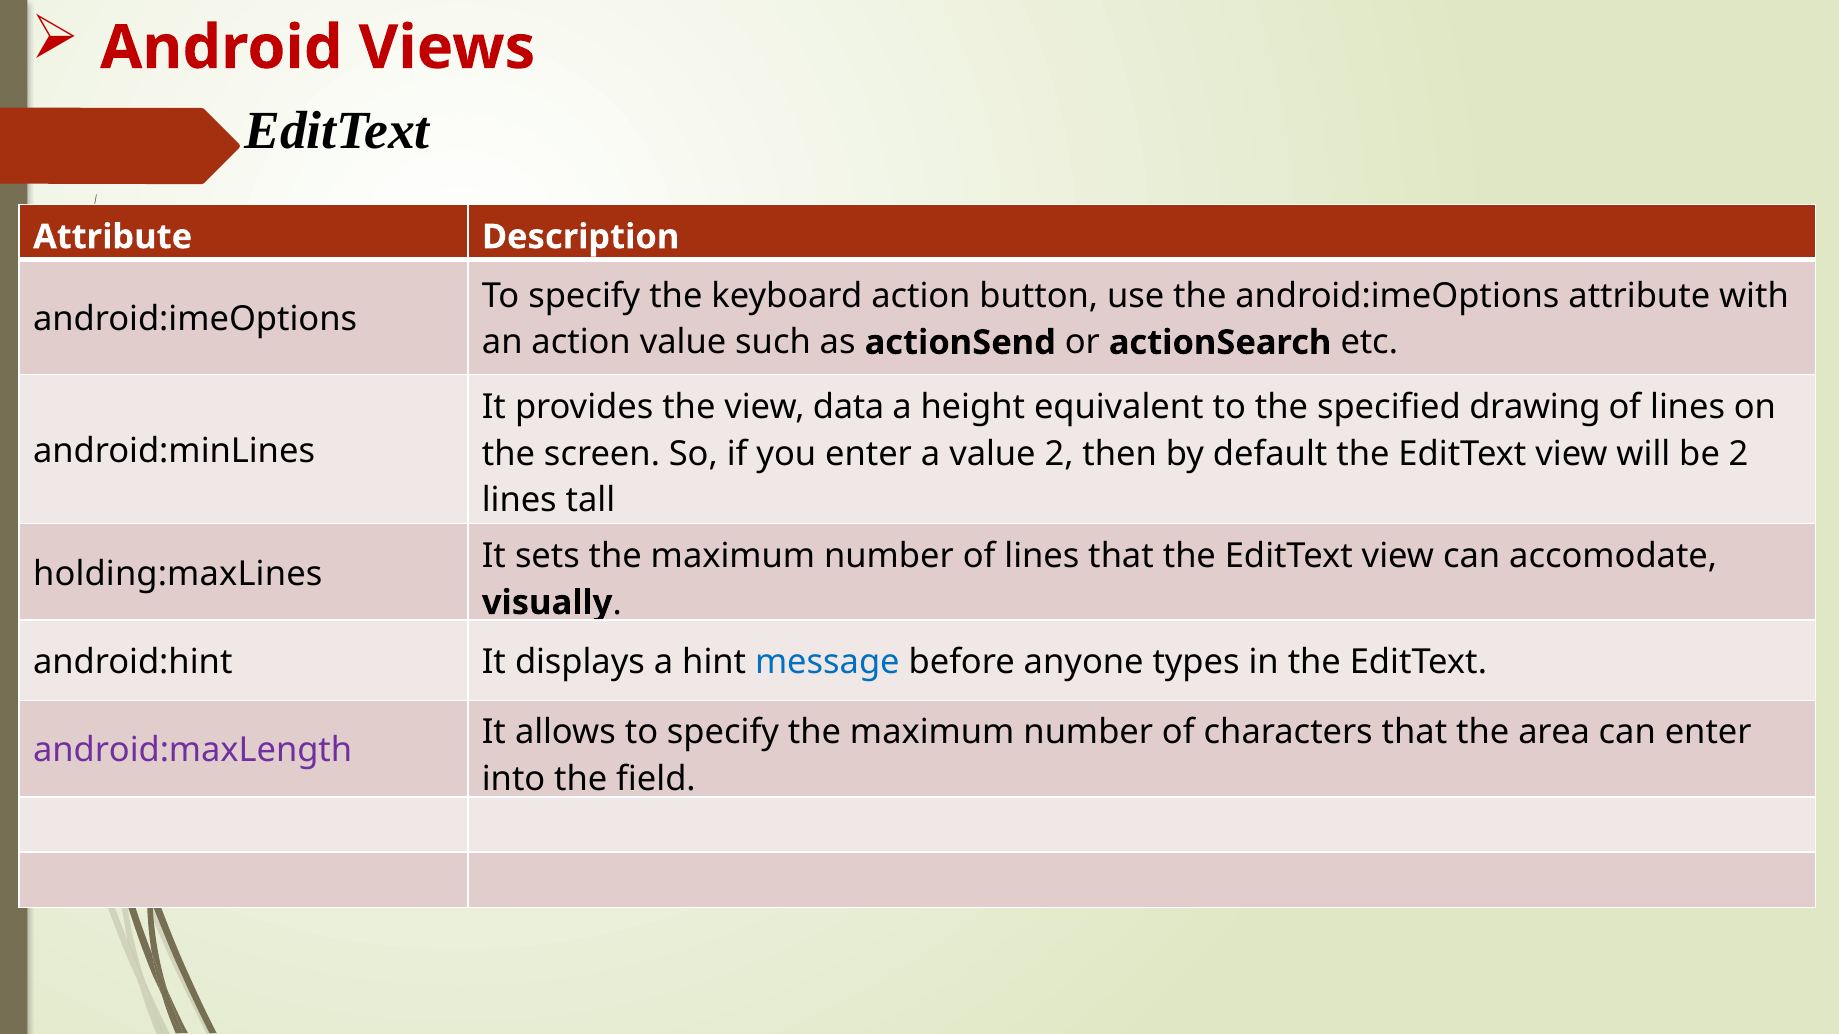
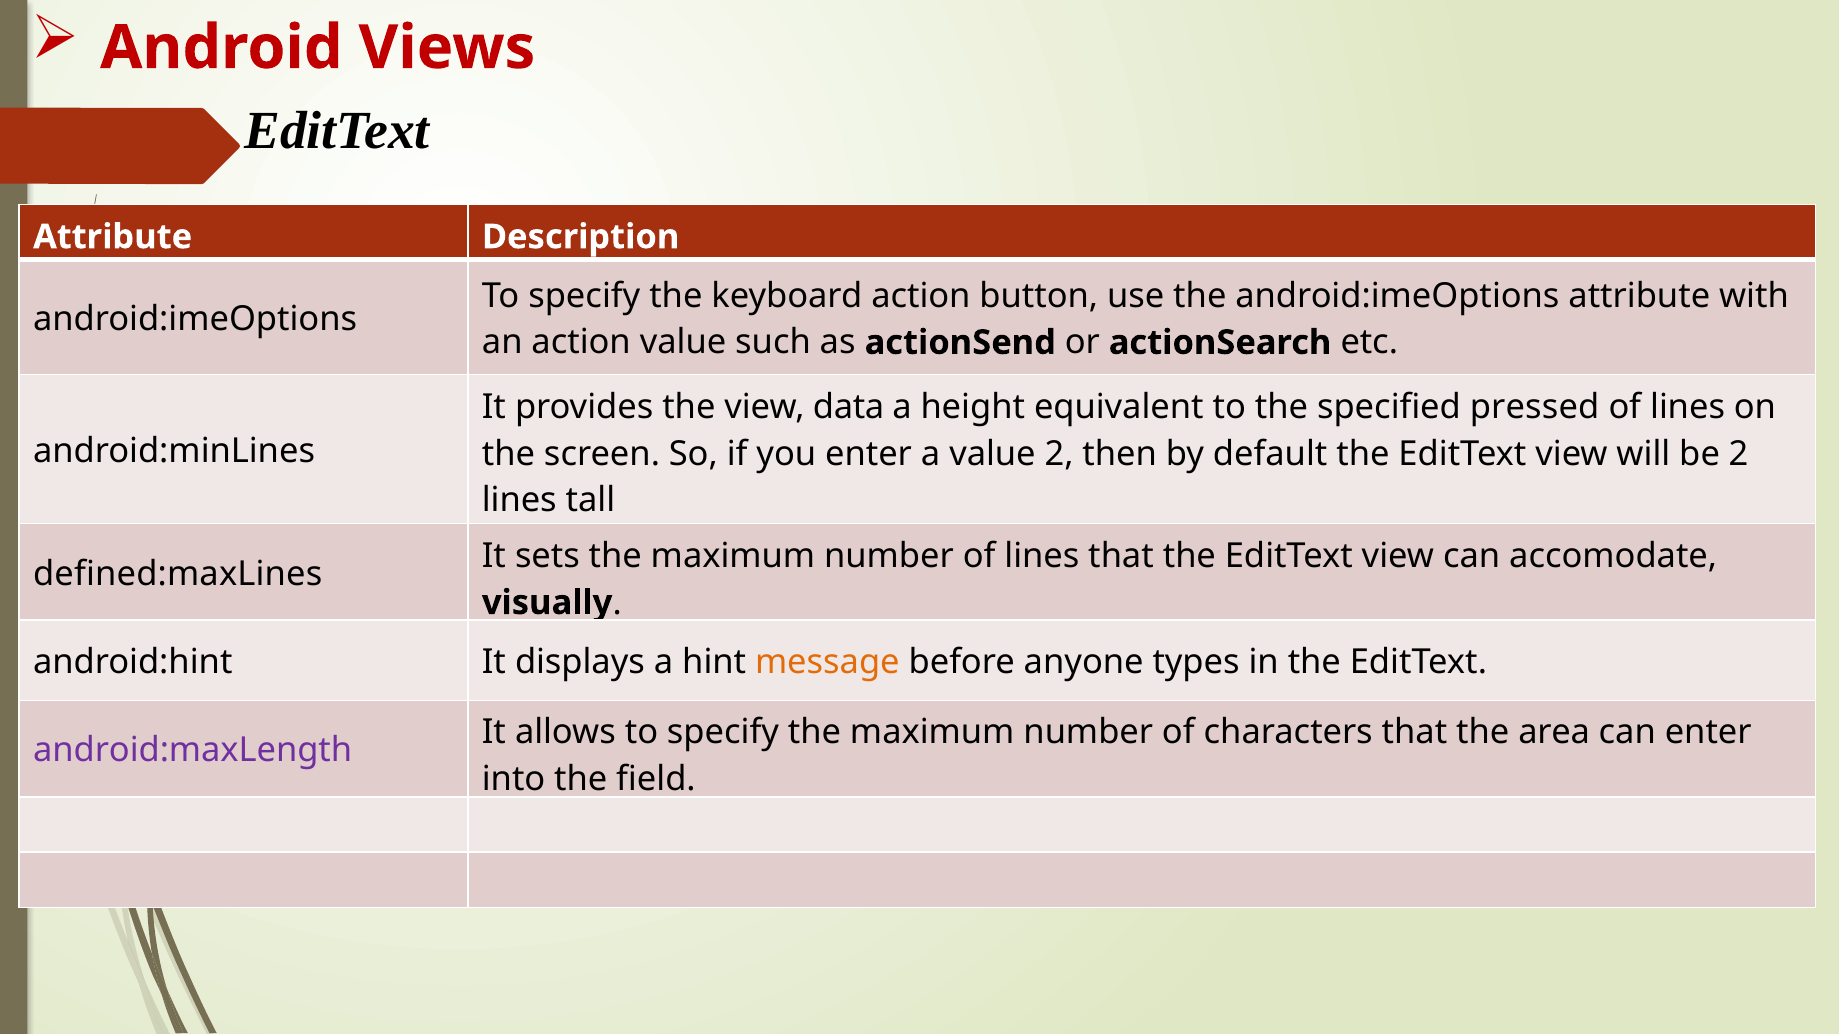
drawing: drawing -> pressed
holding:maxLines: holding:maxLines -> defined:maxLines
message colour: blue -> orange
